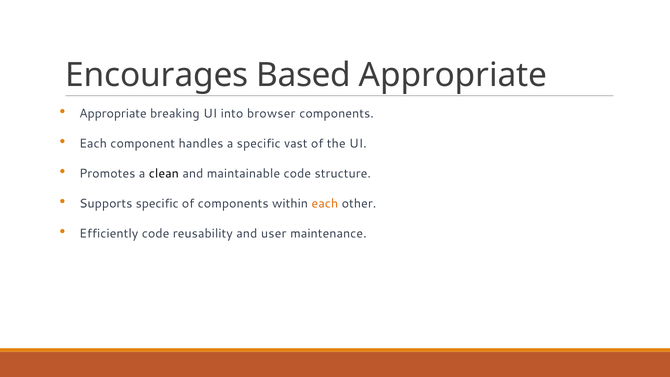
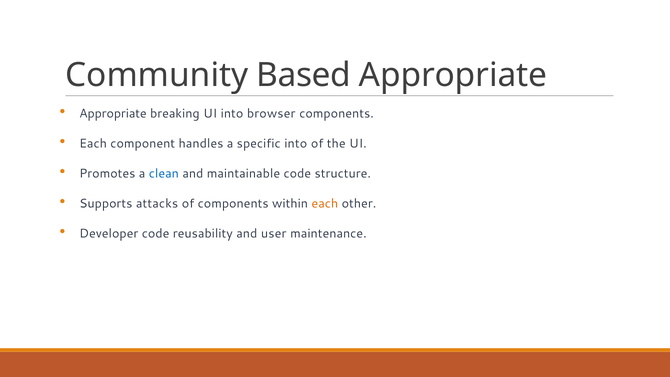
Encourages: Encourages -> Community
specific vast: vast -> into
clean colour: black -> blue
Supports specific: specific -> attacks
Efficiently: Efficiently -> Developer
